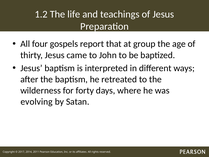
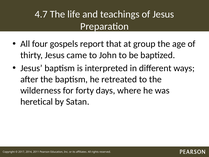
1.2: 1.2 -> 4.7
evolving: evolving -> heretical
